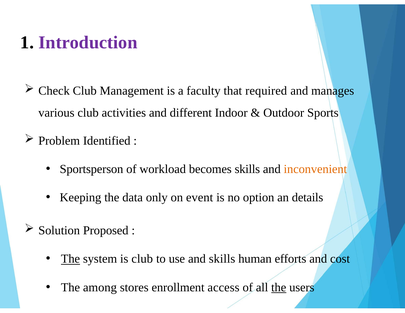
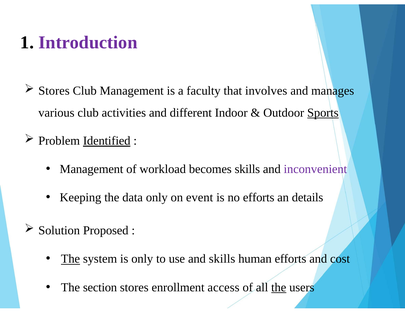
Check at (54, 91): Check -> Stores
required: required -> involves
Sports underline: none -> present
Identified underline: none -> present
Sportsperson at (92, 169): Sportsperson -> Management
inconvenient colour: orange -> purple
no option: option -> efforts
is club: club -> only
among: among -> section
